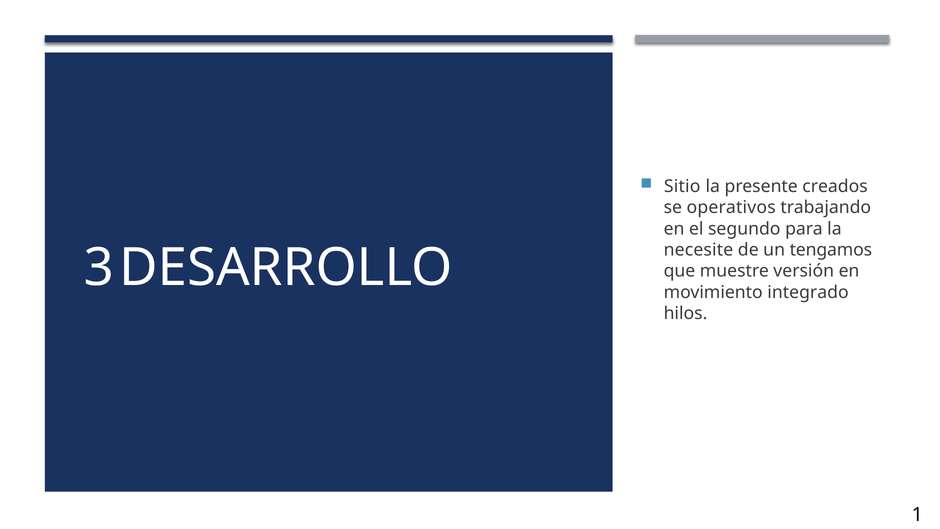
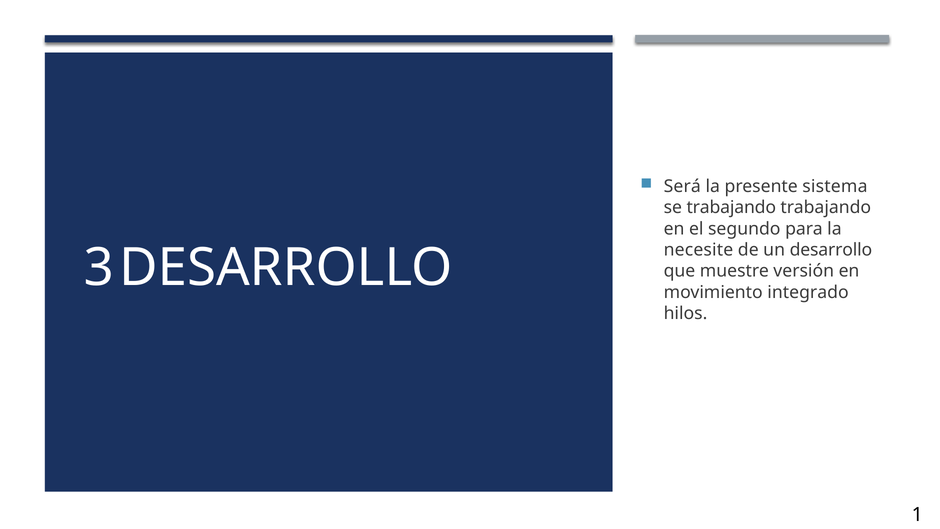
Sitio: Sitio -> Será
creados: creados -> sistema
se operativos: operativos -> trabajando
tengamos: tengamos -> desarrollo
